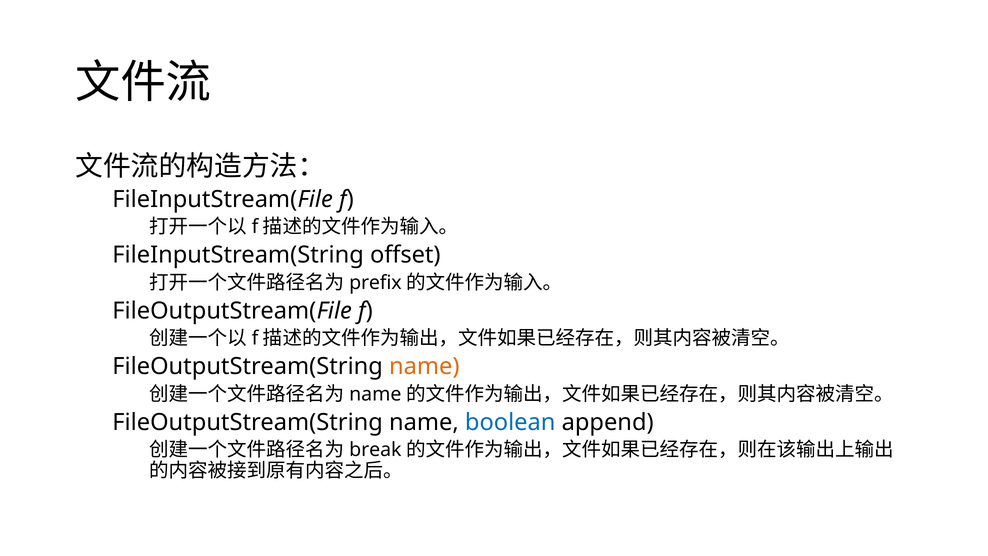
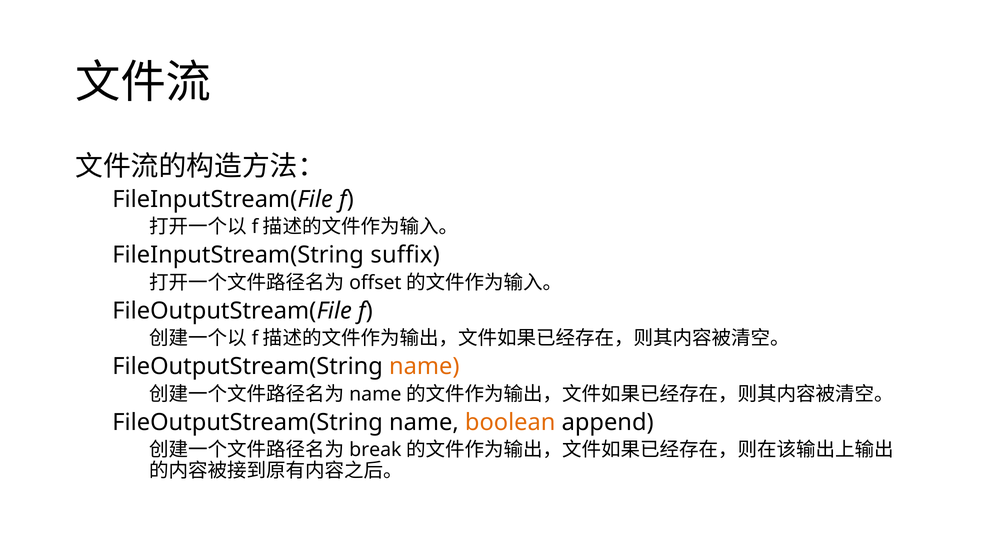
offset: offset -> suffix
prefix: prefix -> offset
boolean colour: blue -> orange
